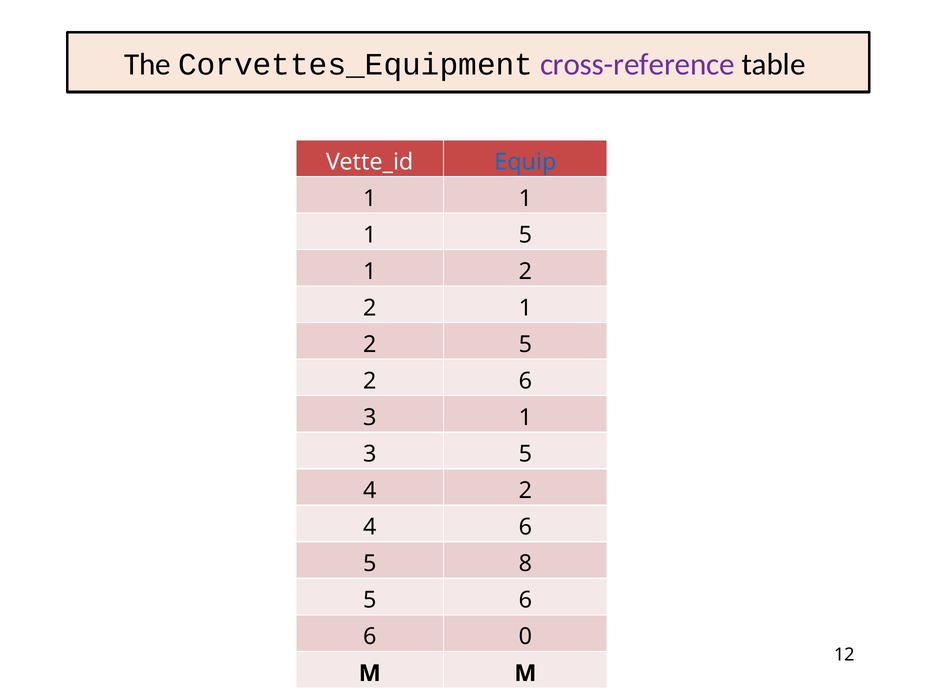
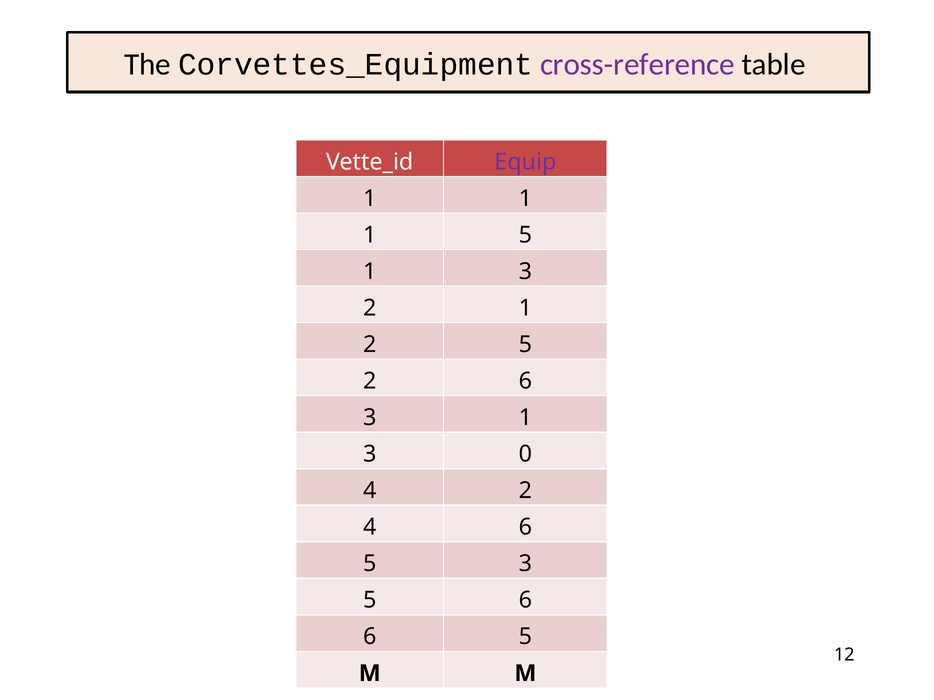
Equip colour: blue -> purple
2 at (525, 272): 2 -> 3
3 5: 5 -> 0
5 8: 8 -> 3
0 at (525, 637): 0 -> 5
